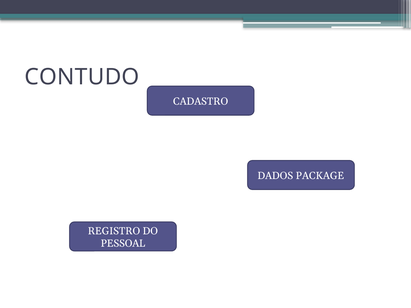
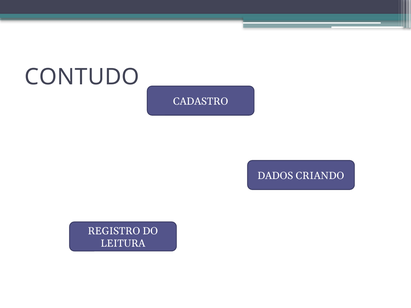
PACKAGE: PACKAGE -> CRIANDO
PESSOAL: PESSOAL -> LEITURA
